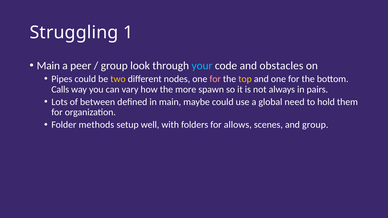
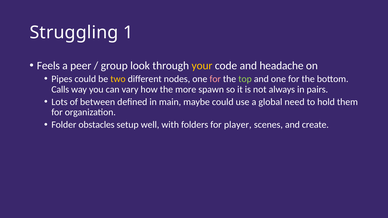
Main at (48, 66): Main -> Feels
your colour: light blue -> yellow
obstacles: obstacles -> headache
top colour: yellow -> light green
methods: methods -> obstacles
allows: allows -> player
and group: group -> create
